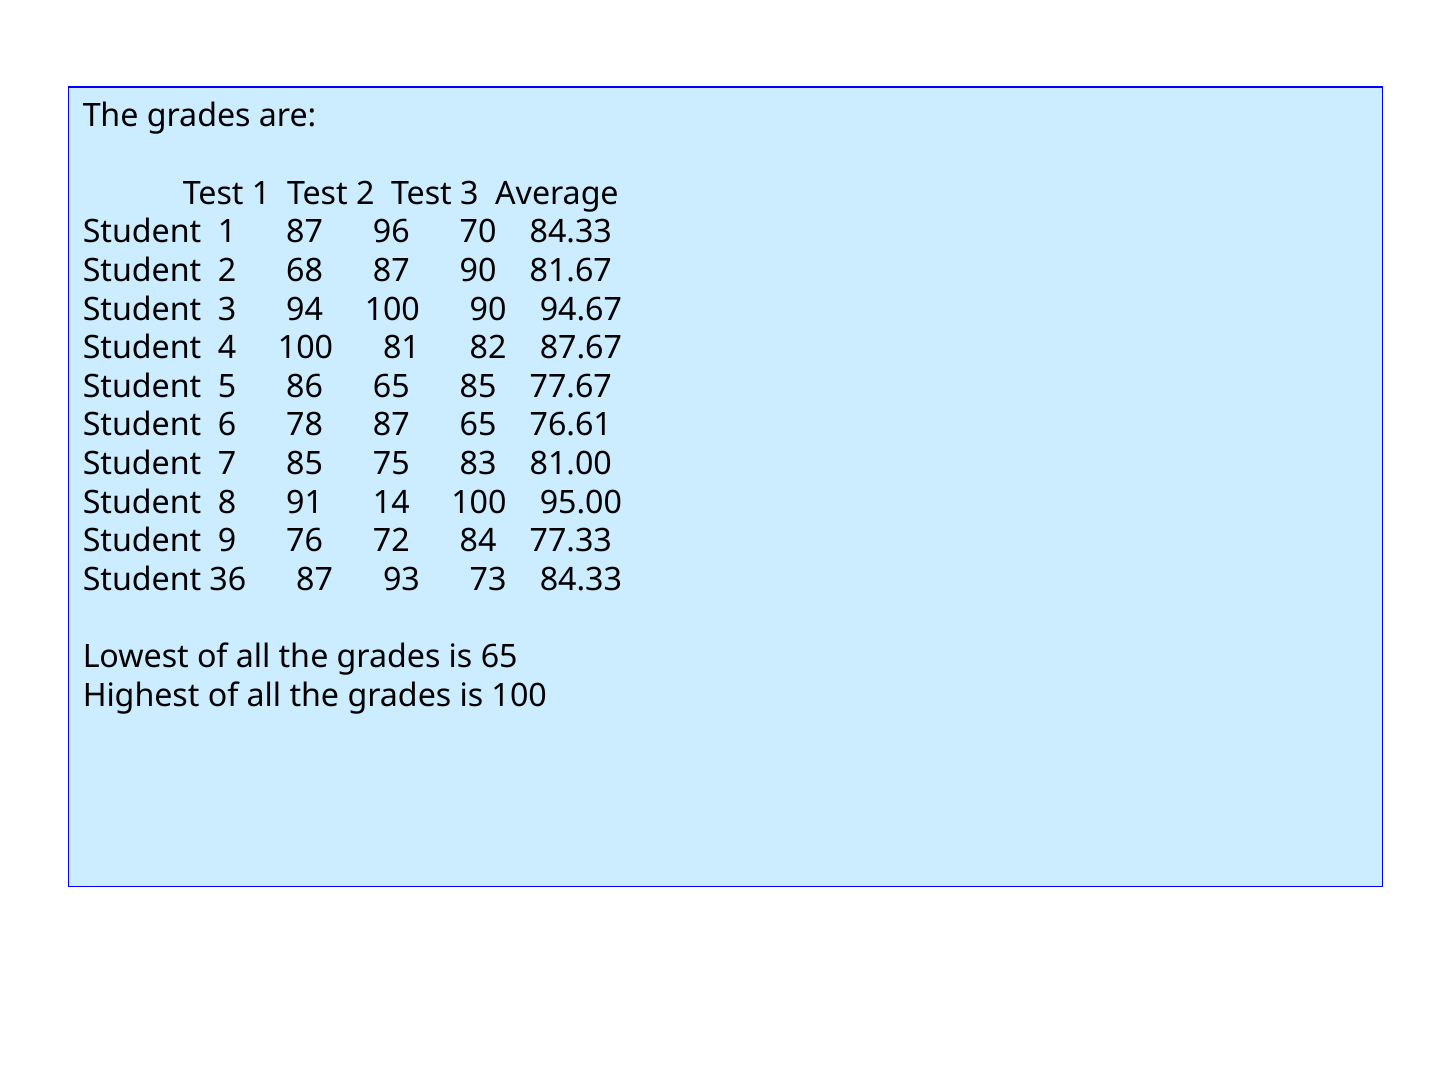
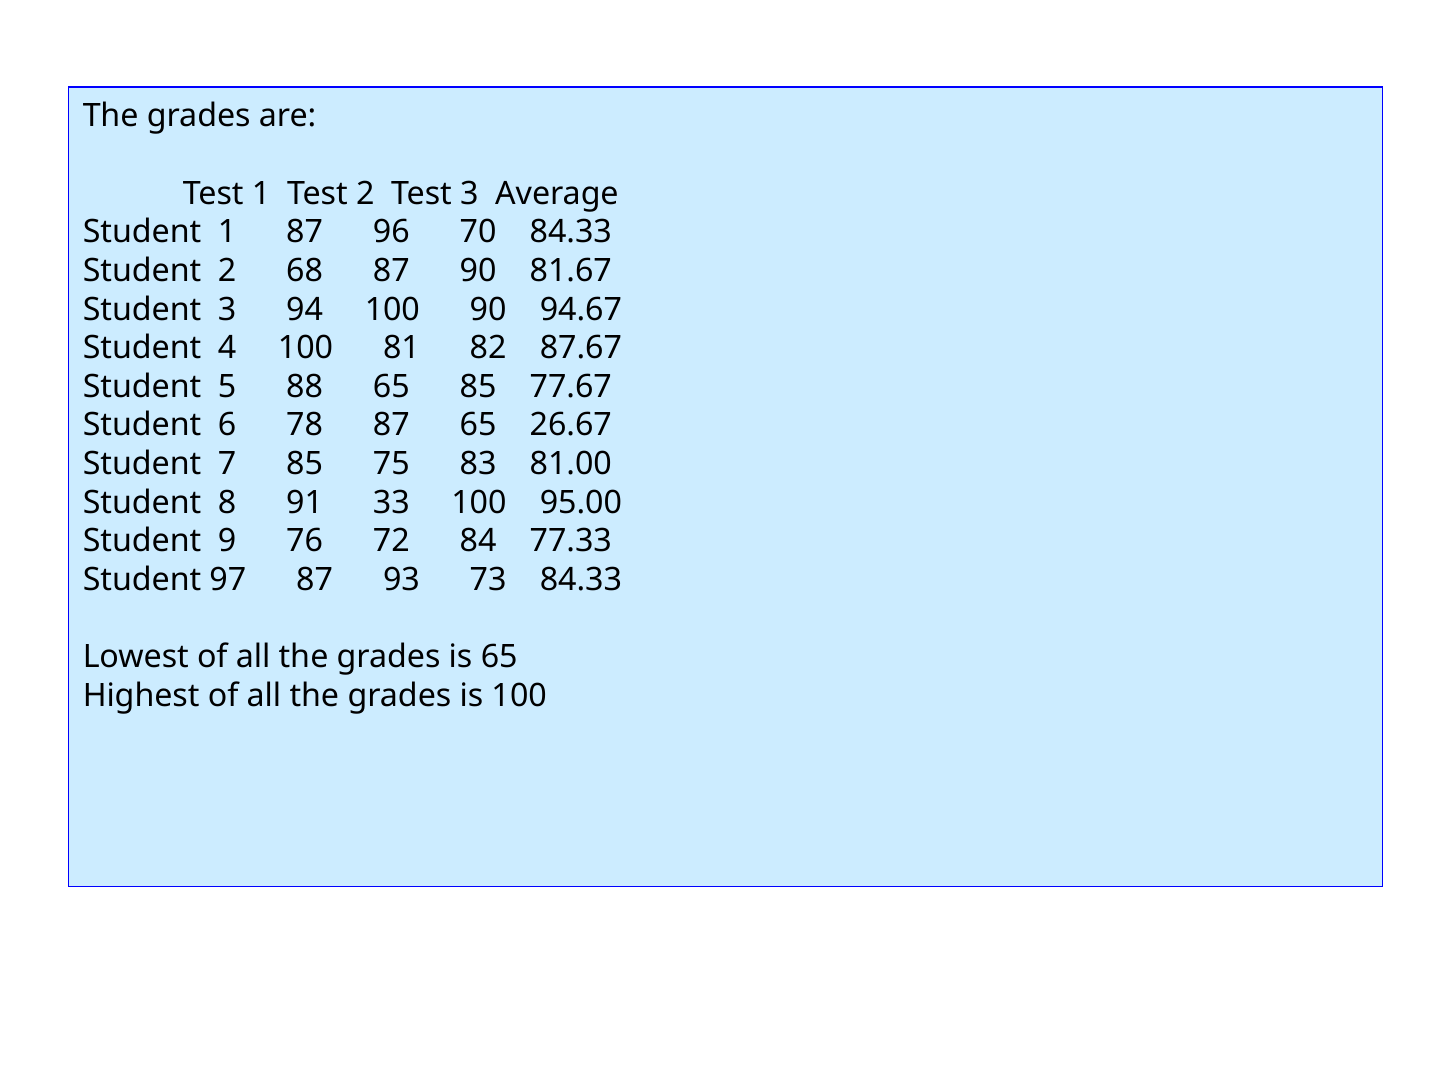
86: 86 -> 88
76.61: 76.61 -> 26.67
14: 14 -> 33
36: 36 -> 97
